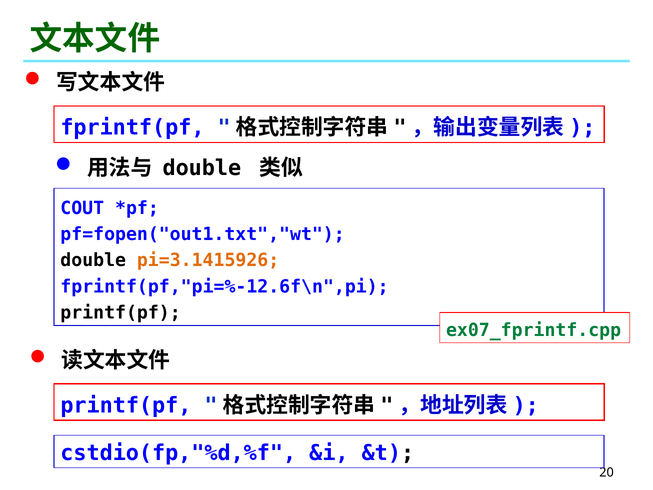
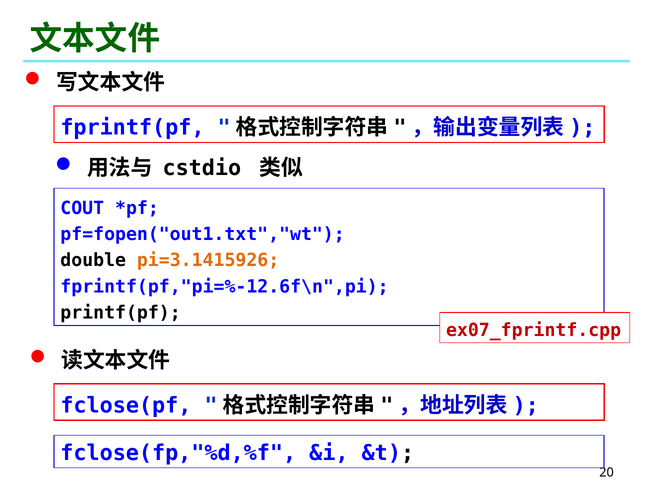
double at (202, 168): double -> cstdio
ex07_fprintf.cpp colour: green -> red
printf(pf at (126, 405): printf(pf -> fclose(pf
cstdio(fp,"%d,%f: cstdio(fp,"%d,%f -> fclose(fp,"%d,%f
